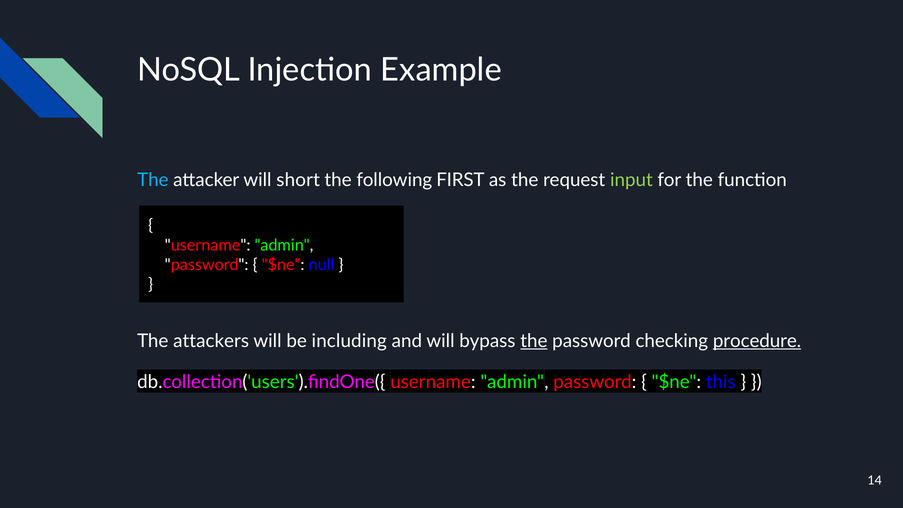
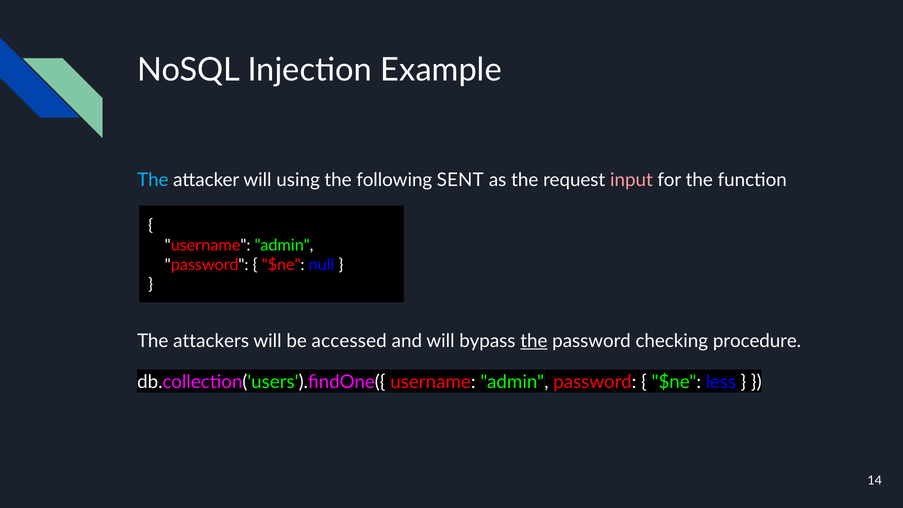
short: short -> using
FIRST: FIRST -> SENT
input colour: light green -> pink
including: including -> accessed
procedure underline: present -> none
this: this -> less
